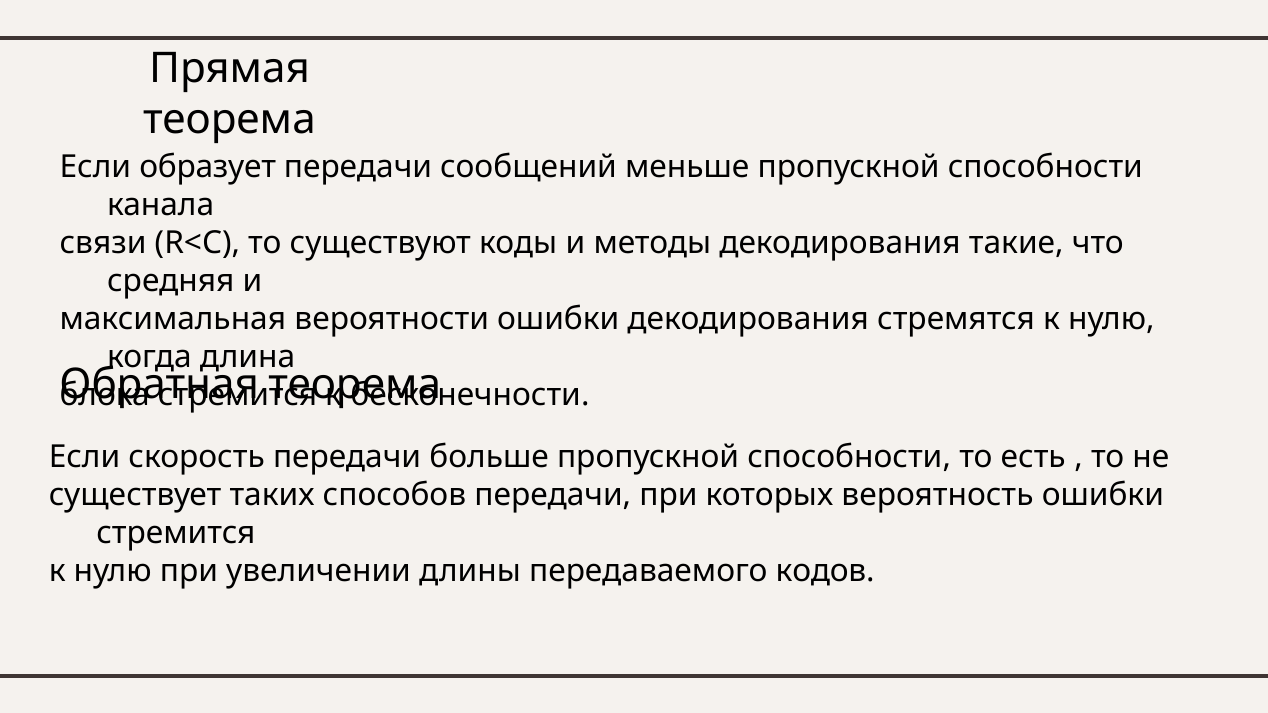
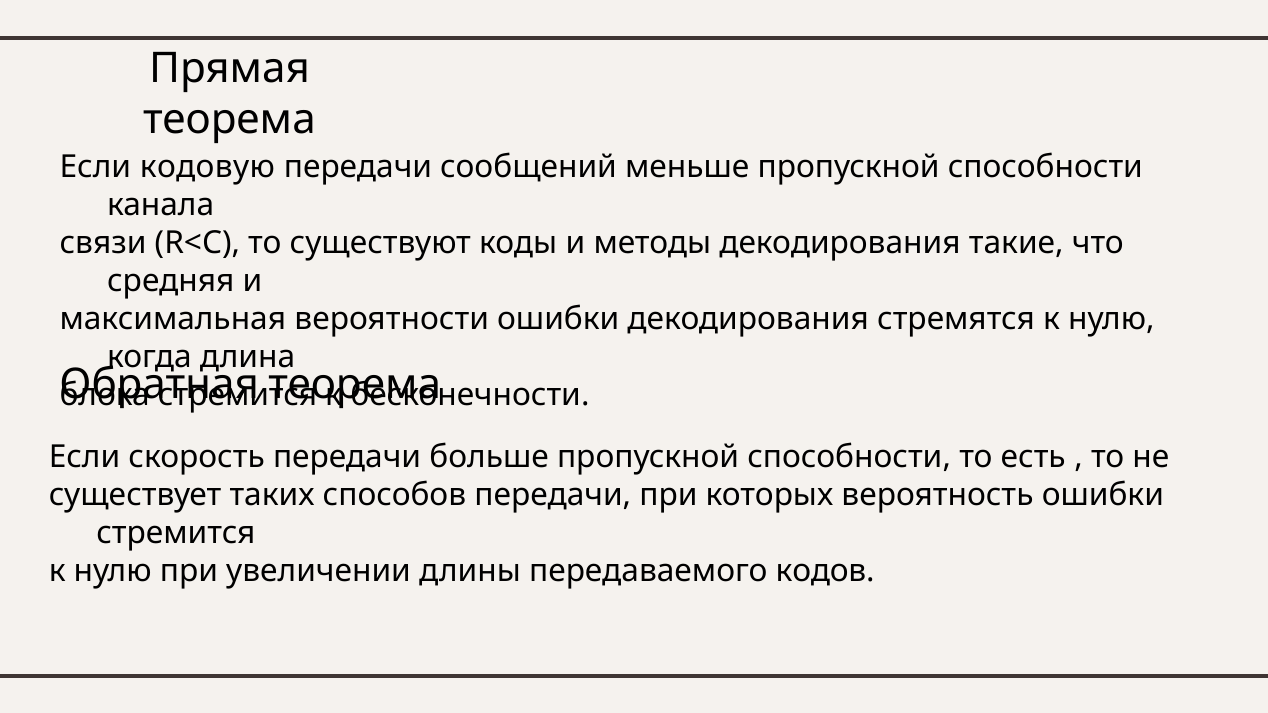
образует: образует -> кодовую
